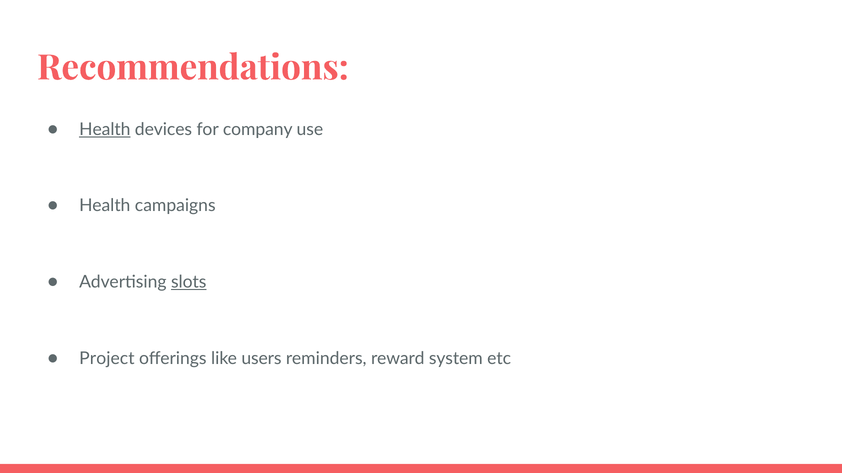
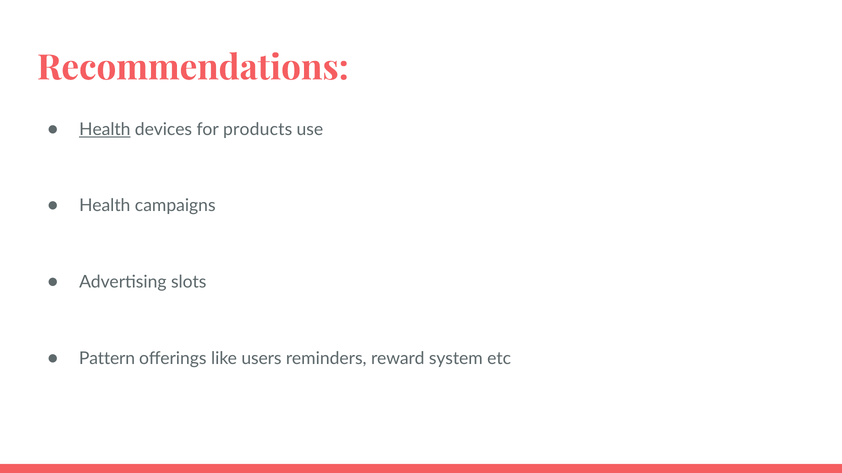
company: company -> products
slots underline: present -> none
Project: Project -> Pattern
